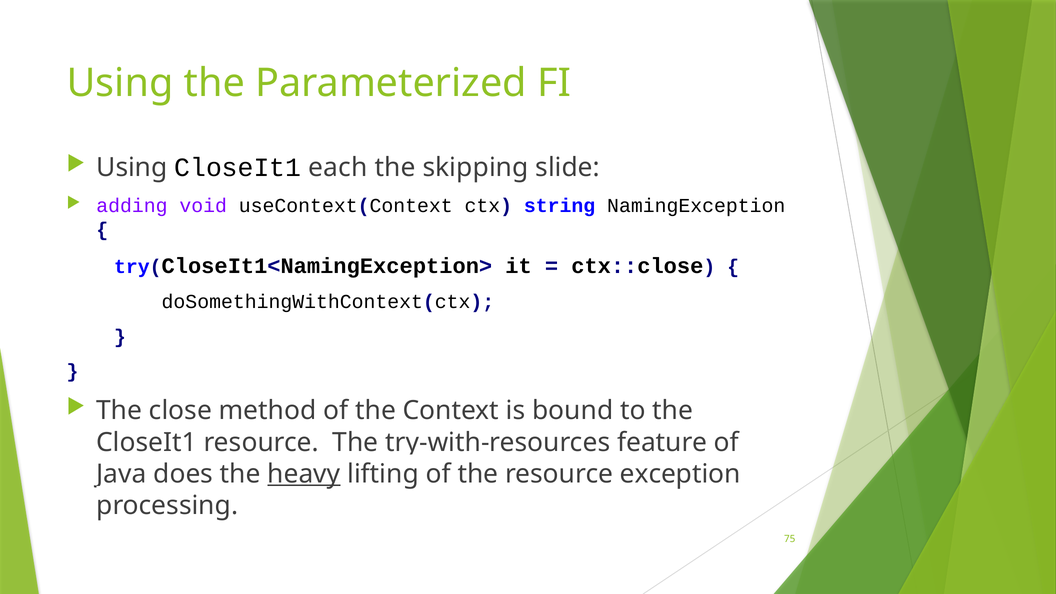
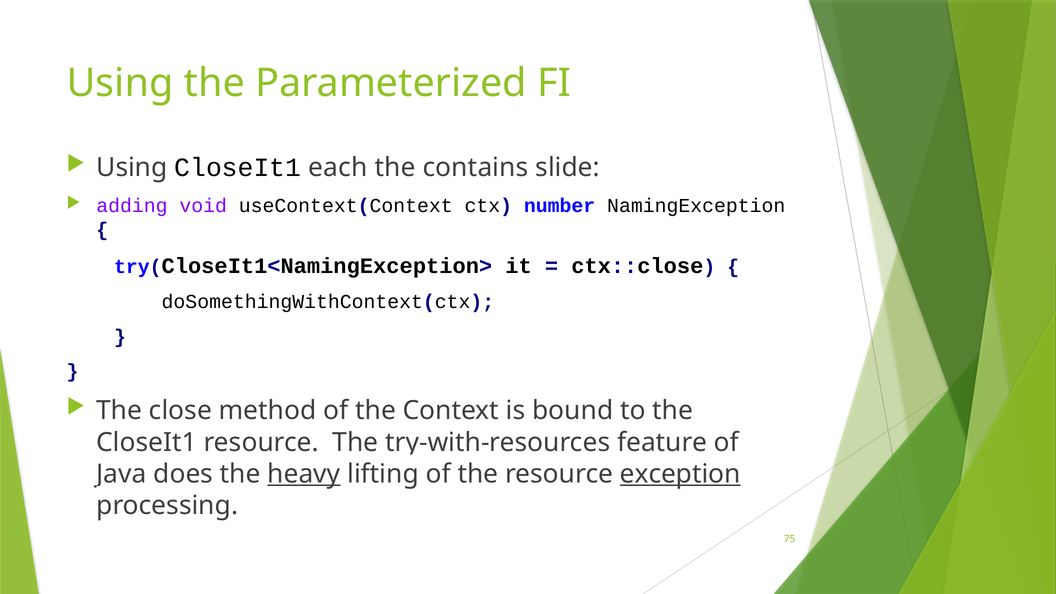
skipping: skipping -> contains
string: string -> number
exception underline: none -> present
